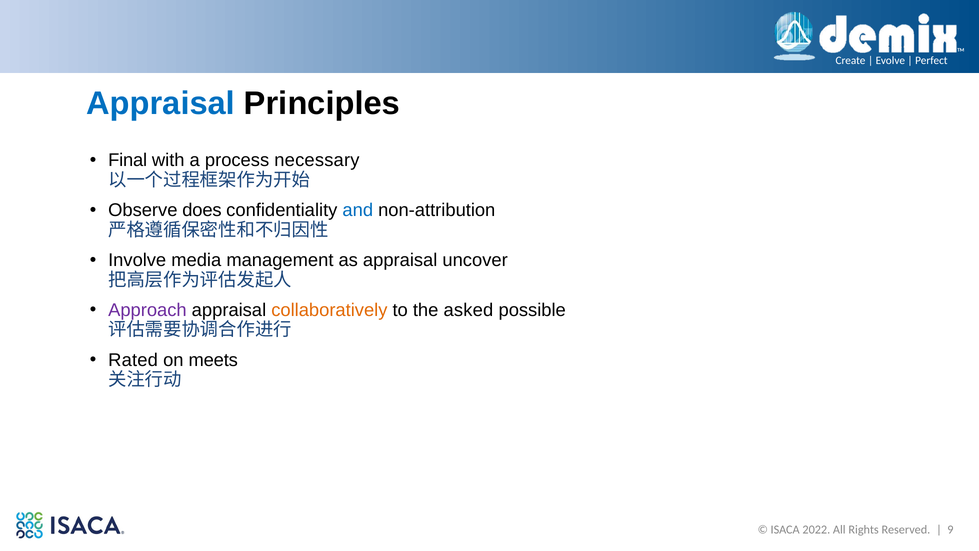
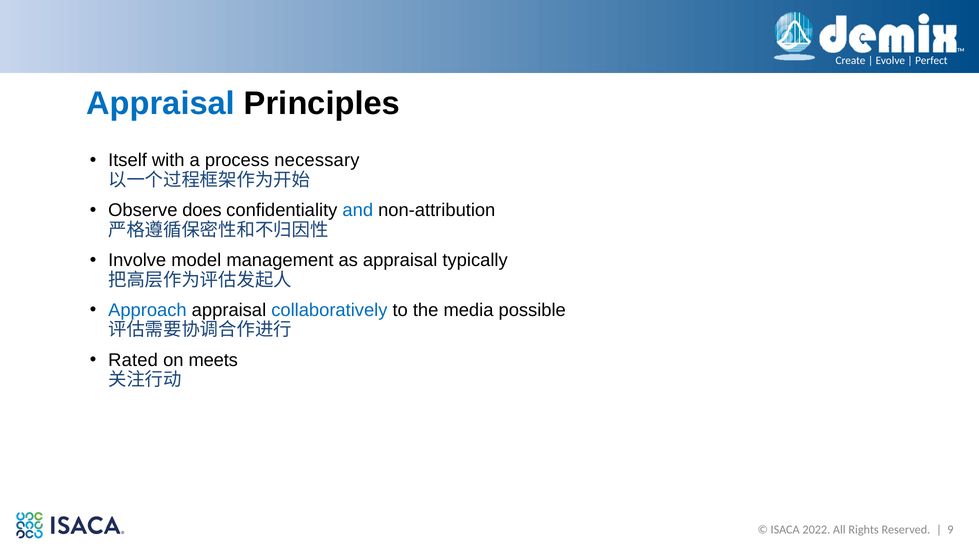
Final: Final -> Itself
media: media -> model
uncover: uncover -> typically
Approach colour: purple -> blue
collaboratively colour: orange -> blue
asked: asked -> media
